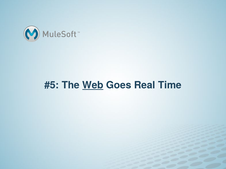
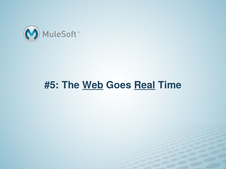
Real underline: none -> present
